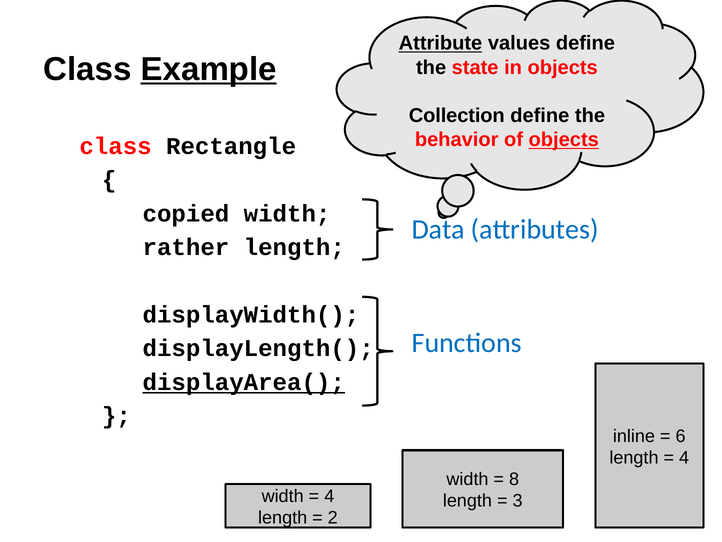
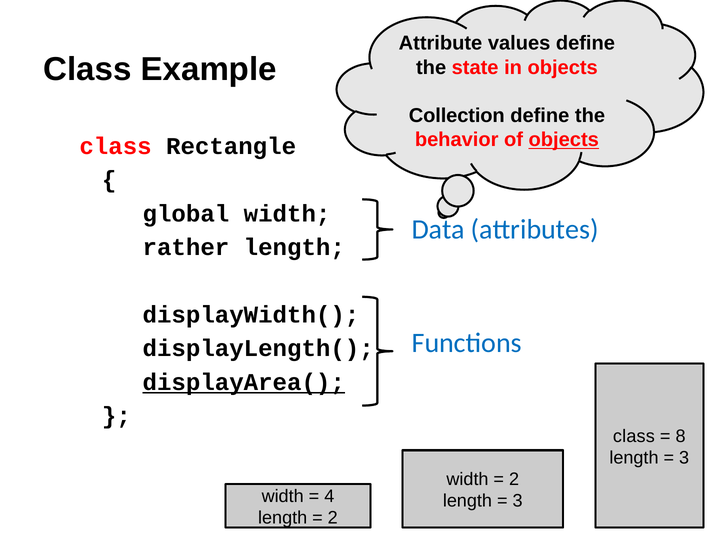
Attribute underline: present -> none
Example underline: present -> none
copied: copied -> global
inline at (634, 436): inline -> class
6: 6 -> 8
4 at (684, 457): 4 -> 3
8 at (514, 479): 8 -> 2
